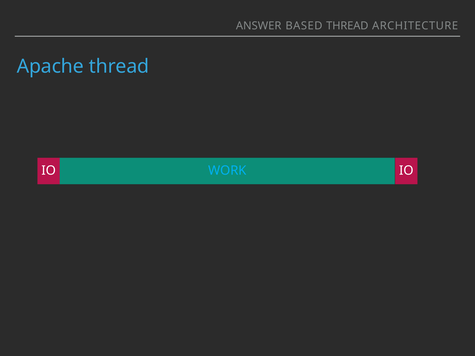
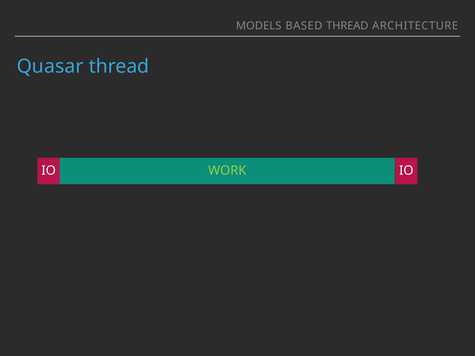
ANSWER: ANSWER -> MODELS
Apache: Apache -> Quasar
WORK colour: light blue -> light green
